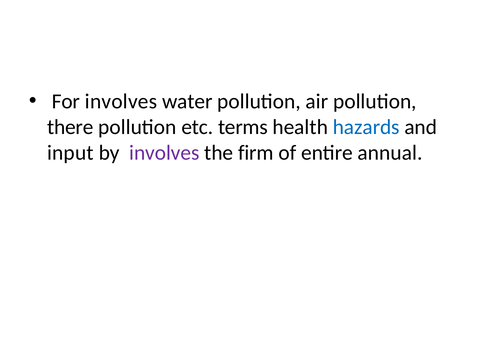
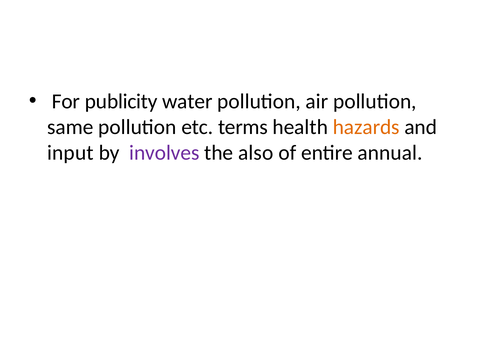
For involves: involves -> publicity
there: there -> same
hazards colour: blue -> orange
firm: firm -> also
